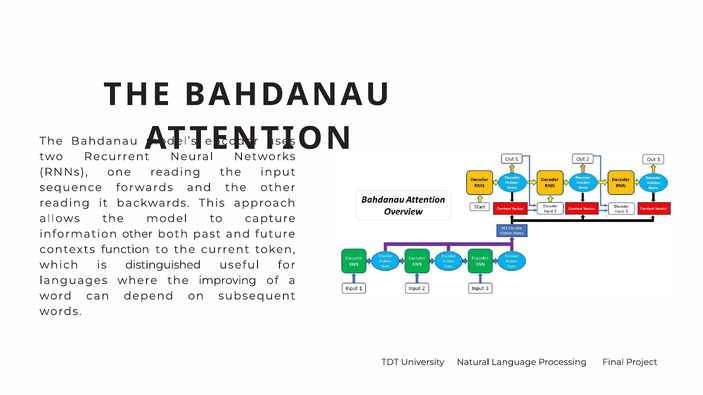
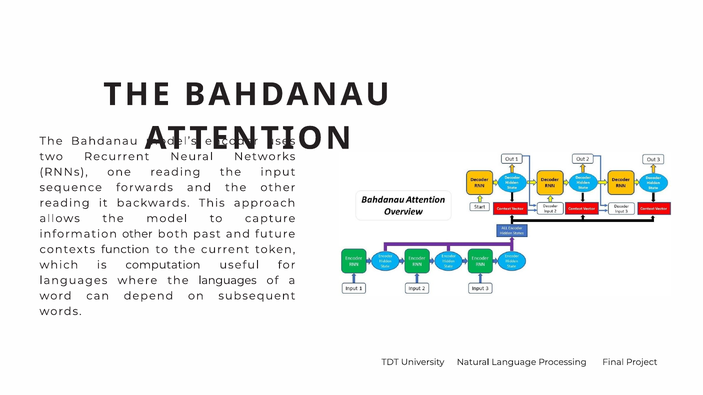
distinguished: distinguished -> computation
the improving: improving -> languages
